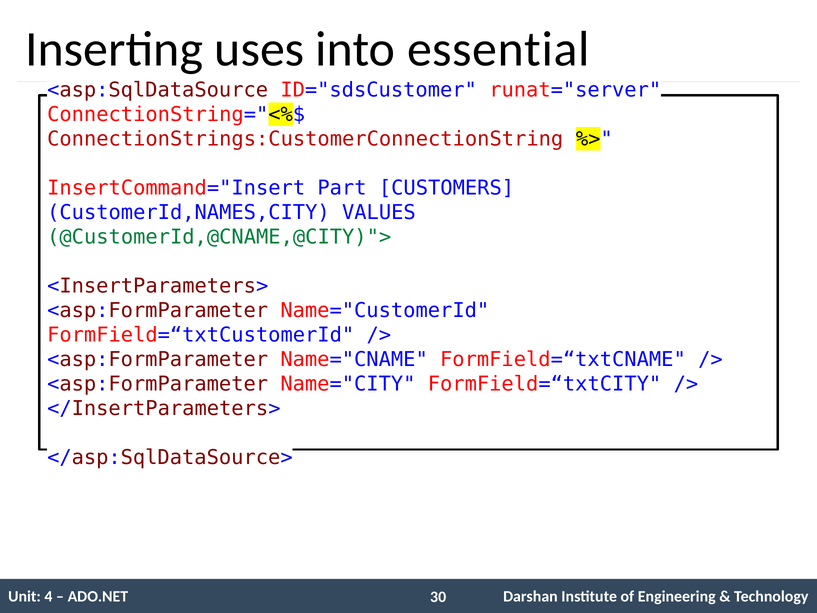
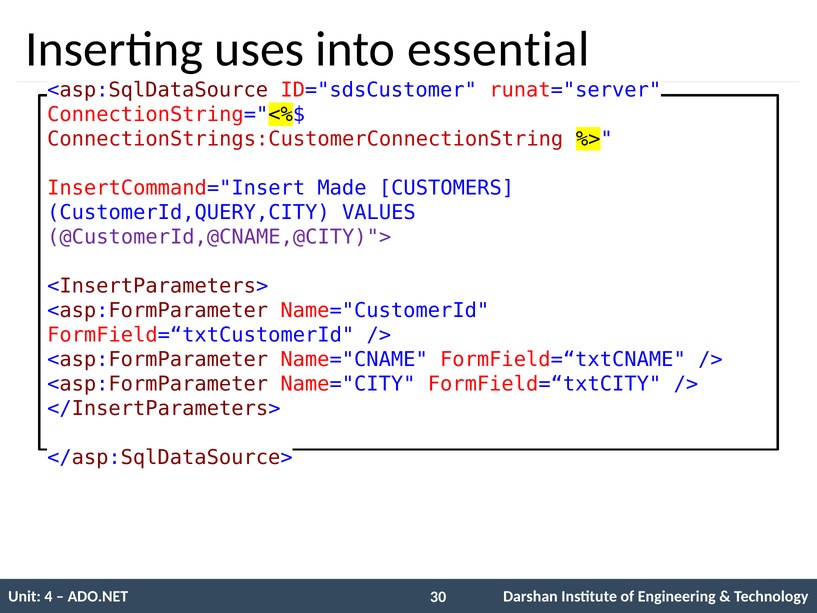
Part: Part -> Made
CustomerId,NAMES,CITY: CustomerId,NAMES,CITY -> CustomerId,QUERY,CITY
@CustomerId,@CNAME,@CITY)"> colour: green -> purple
